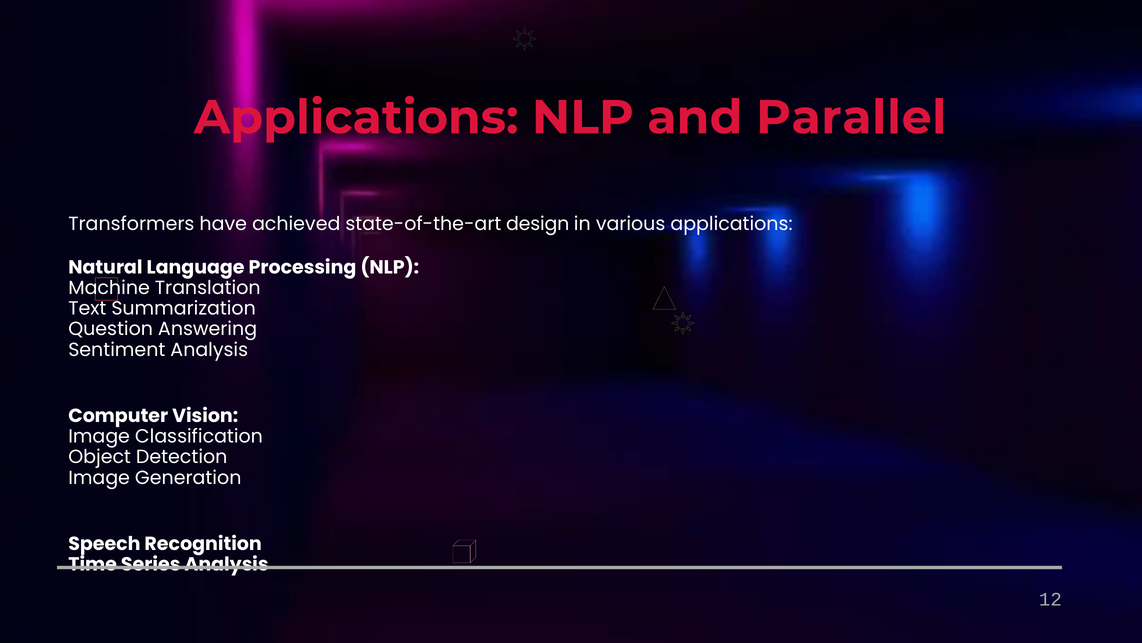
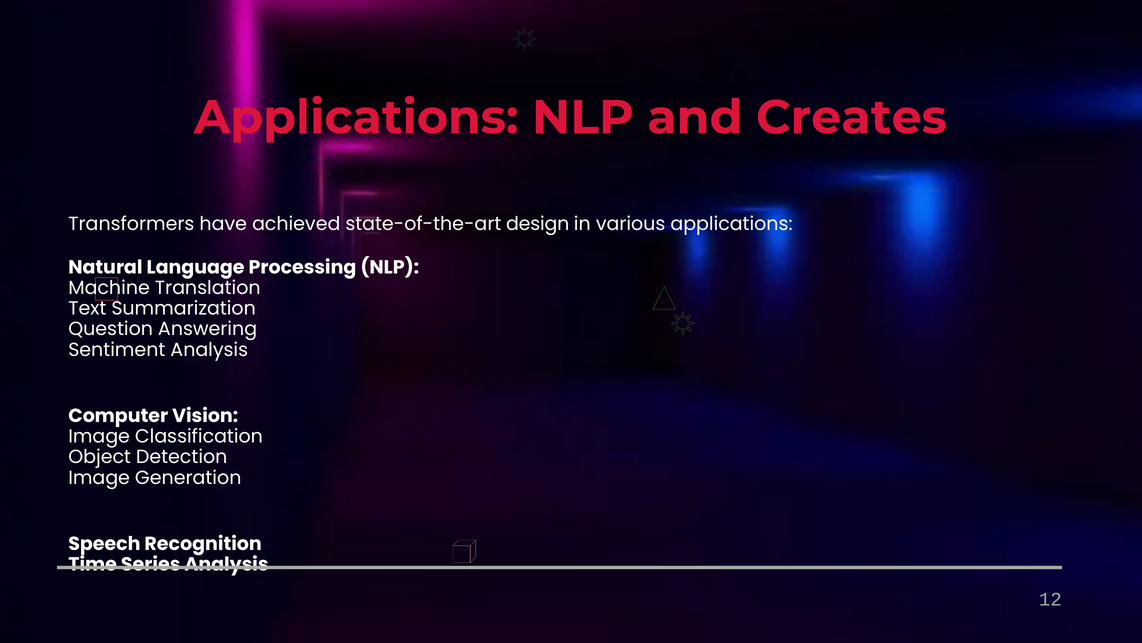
Parallel: Parallel -> Creates
